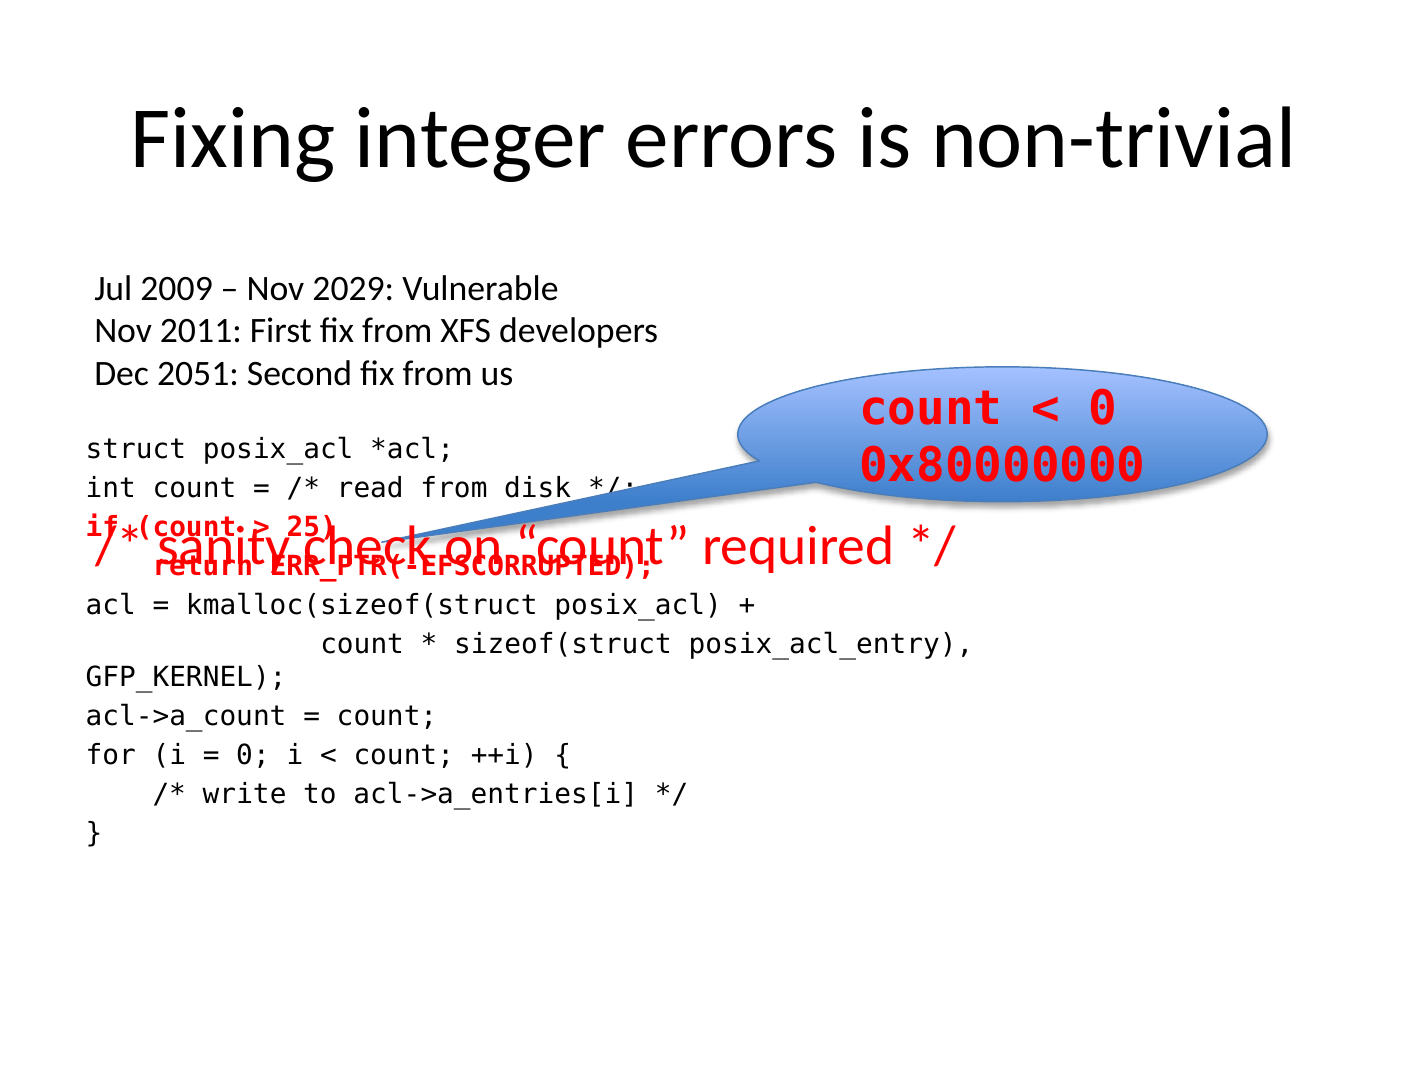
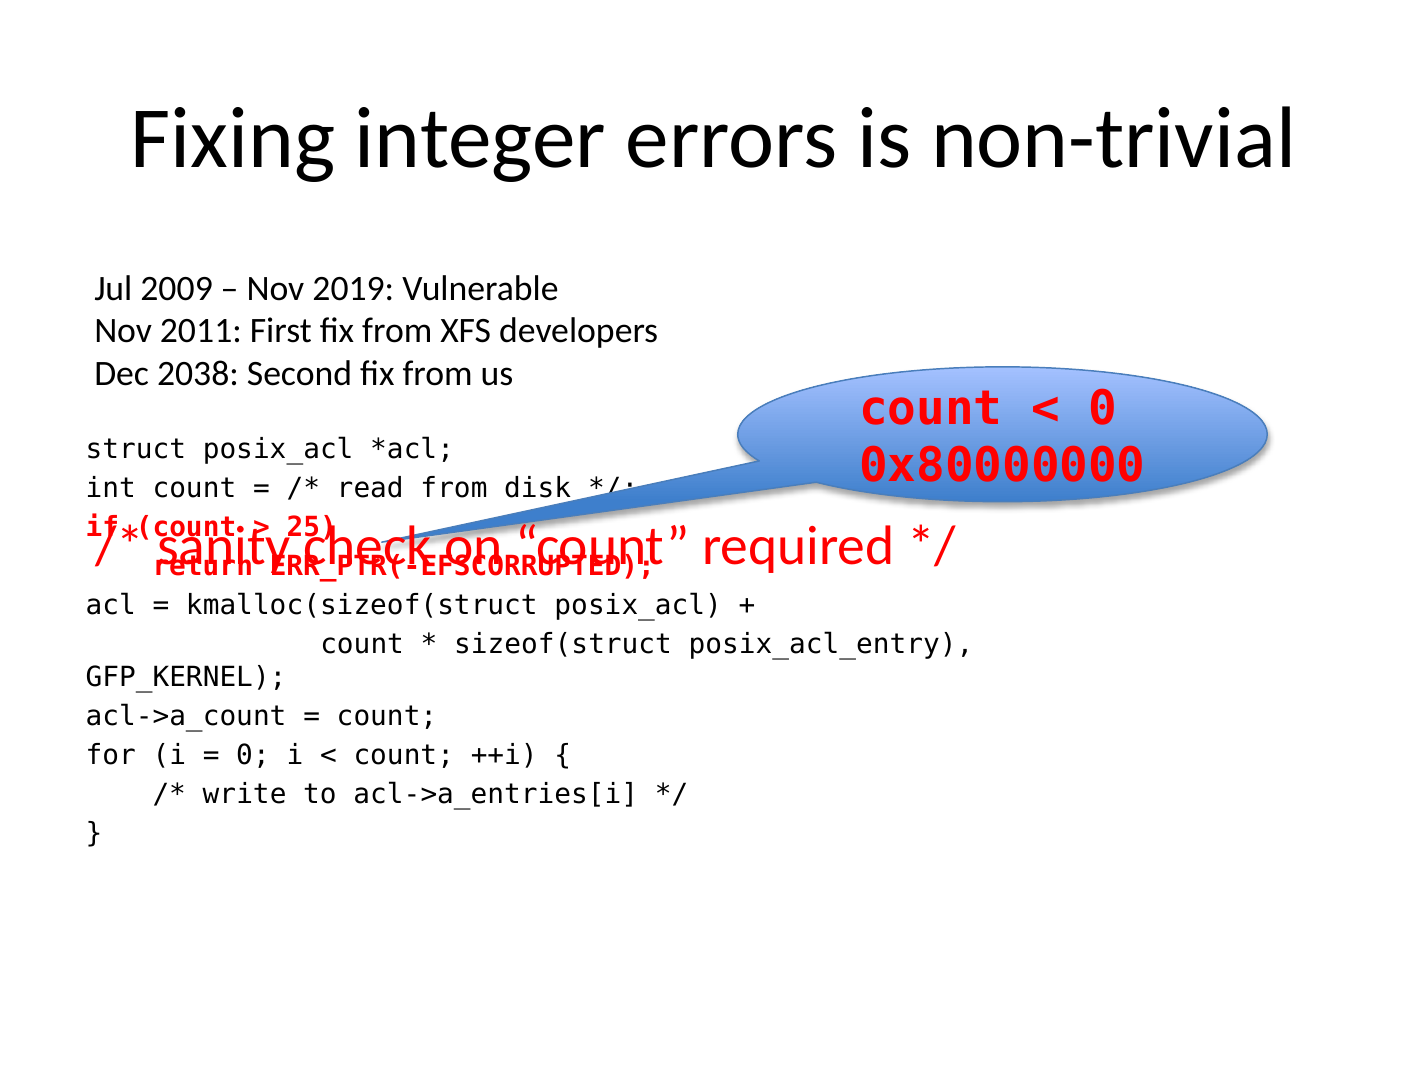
2029: 2029 -> 2019
2051: 2051 -> 2038
